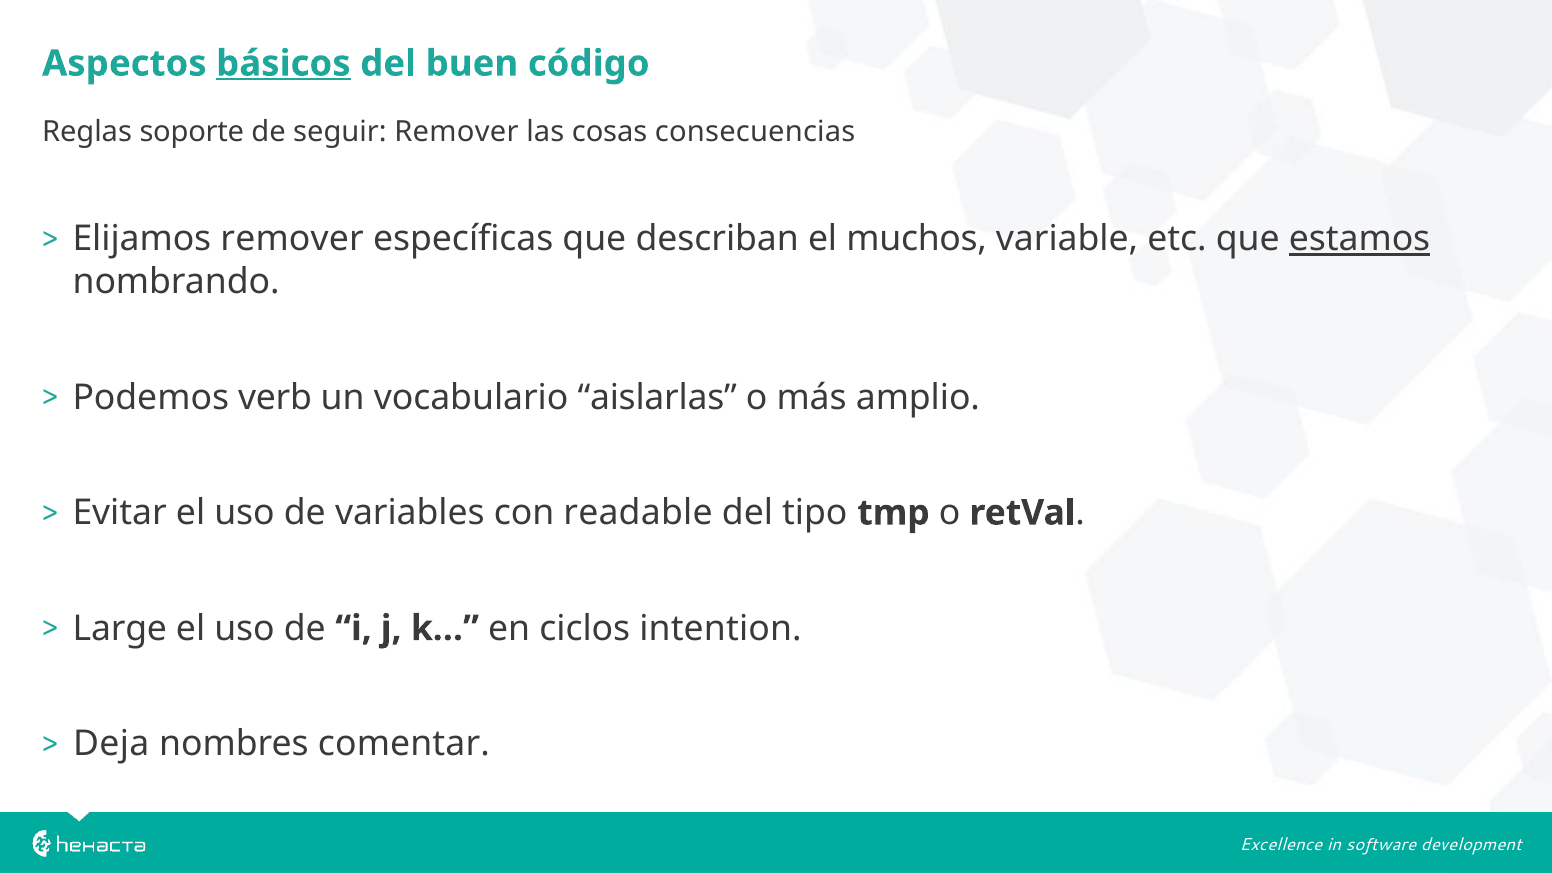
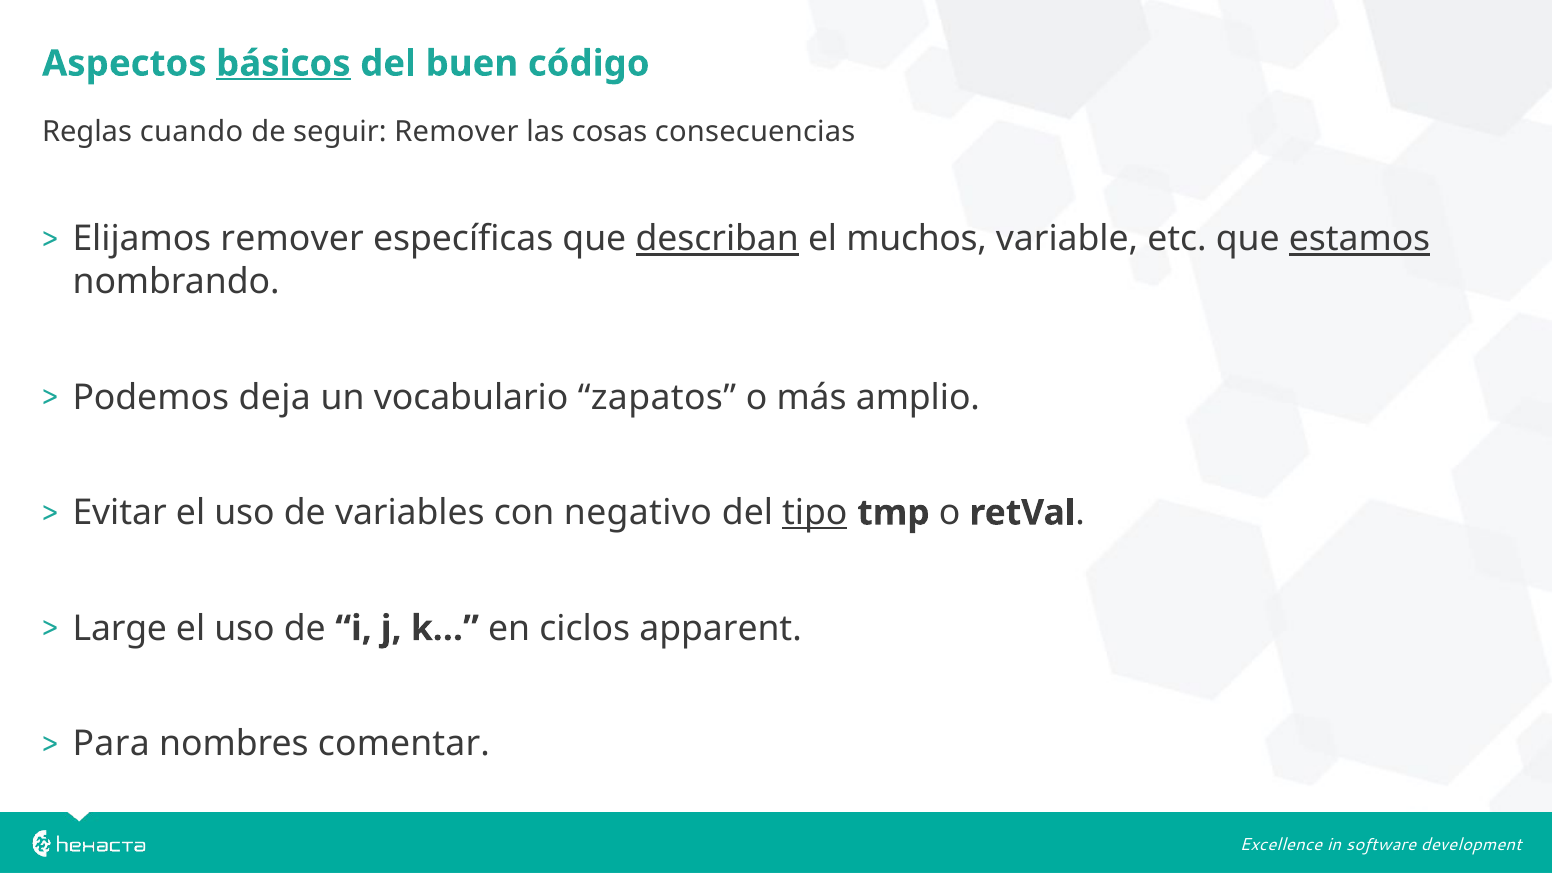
soporte: soporte -> cuando
describan underline: none -> present
verb: verb -> deja
aislarlas: aislarlas -> zapatos
readable: readable -> negativo
tipo underline: none -> present
intention: intention -> apparent
Deja: Deja -> Para
